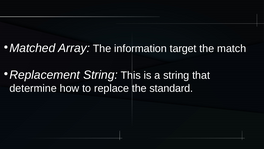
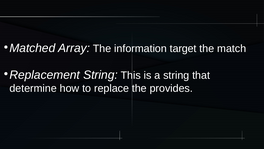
standard: standard -> provides
